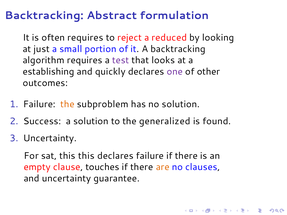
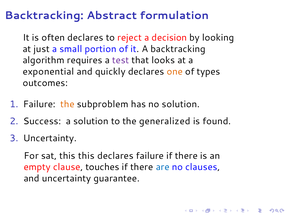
often requires: requires -> declares
reduced: reduced -> decision
establishing: establishing -> exponential
one colour: purple -> orange
other: other -> types
are colour: orange -> blue
